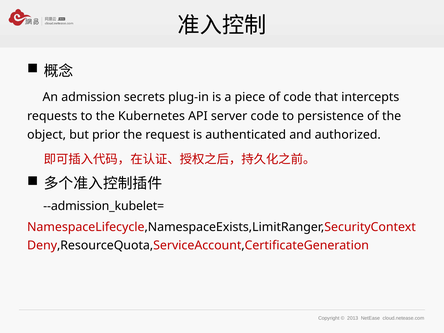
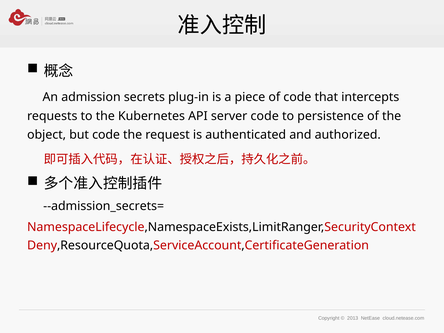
but prior: prior -> code
--admission_kubelet=: --admission_kubelet= -> --admission_secrets=
